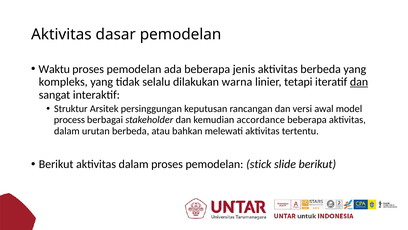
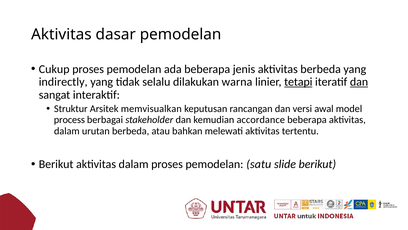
Waktu: Waktu -> Cukup
kompleks: kompleks -> indirectly
tetapi underline: none -> present
persinggungan: persinggungan -> memvisualkan
stick: stick -> satu
